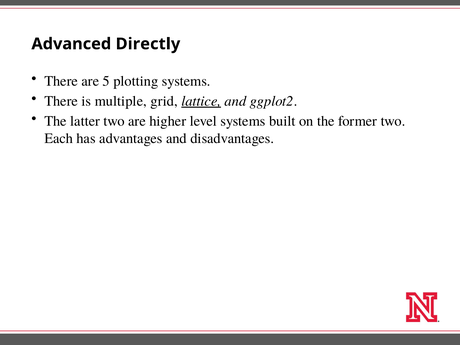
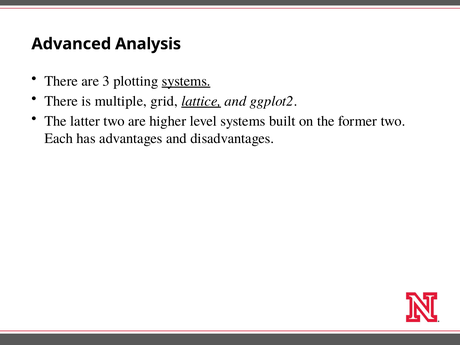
Directly: Directly -> Analysis
5: 5 -> 3
systems at (186, 81) underline: none -> present
